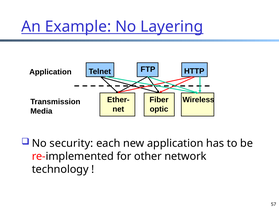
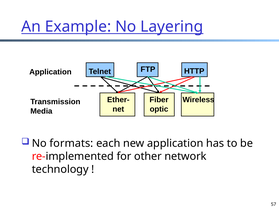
security: security -> formats
